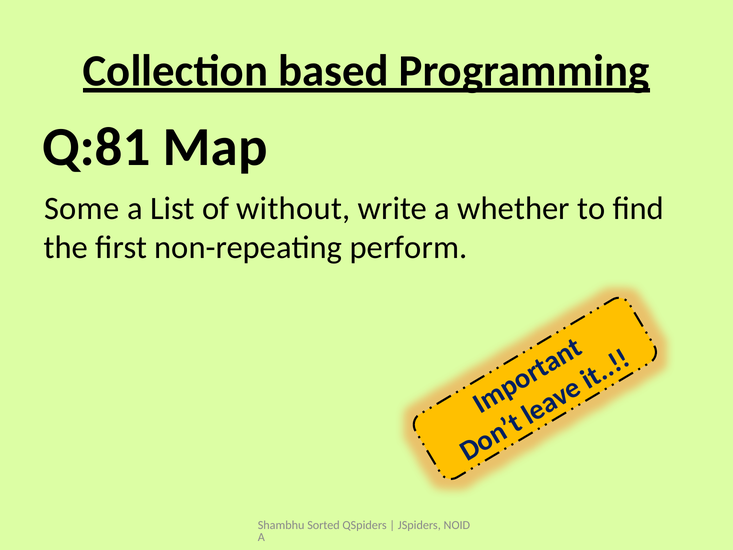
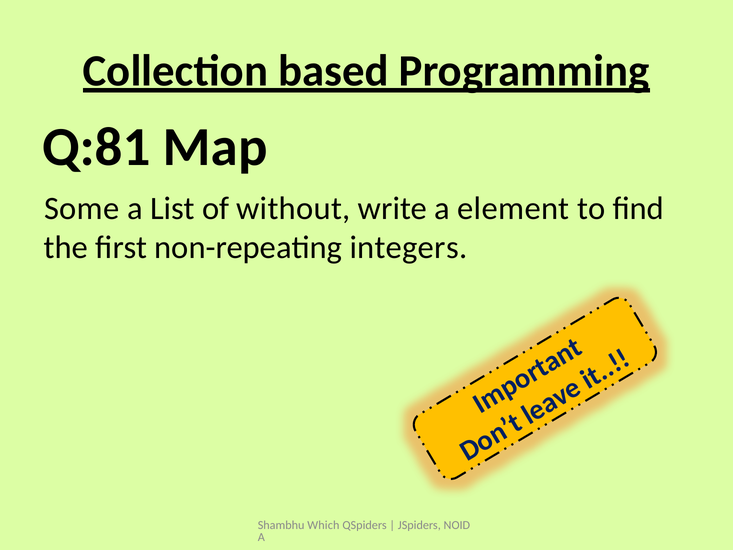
whether: whether -> element
perform: perform -> integers
Sorted: Sorted -> Which
